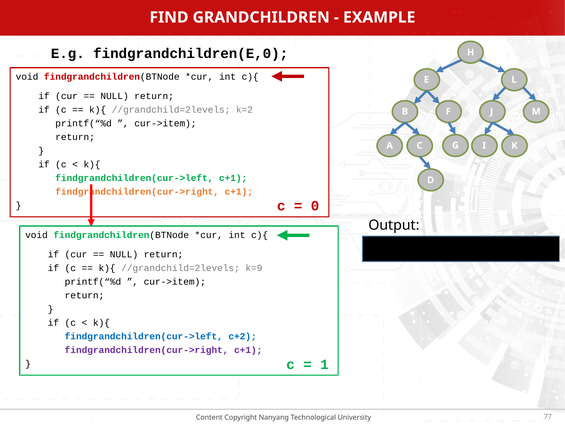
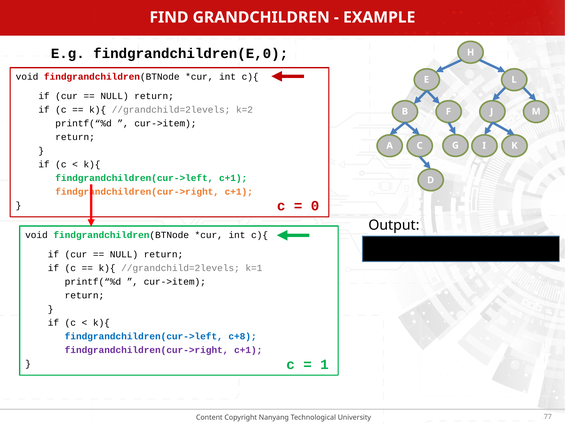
k=9: k=9 -> k=1
c+2: c+2 -> c+8
